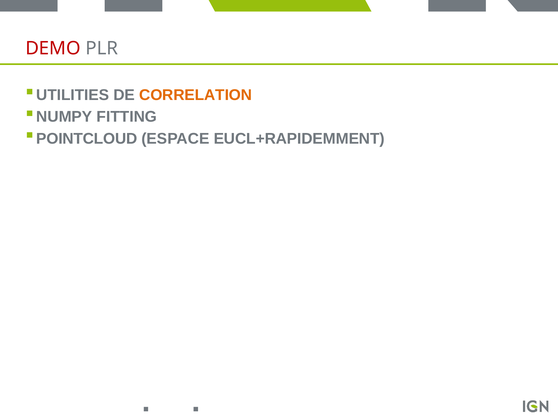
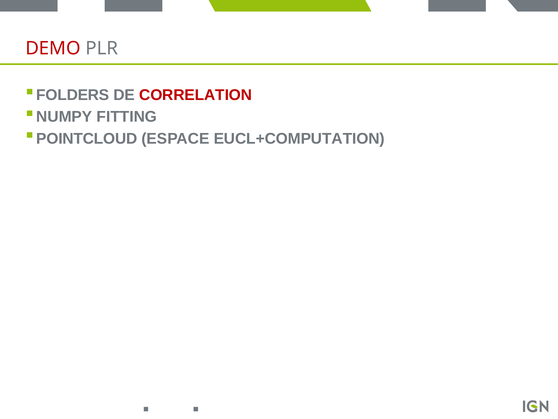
UTILITIES: UTILITIES -> FOLDERS
CORRELATION colour: orange -> red
EUCL+RAPIDEMMENT: EUCL+RAPIDEMMENT -> EUCL+COMPUTATION
